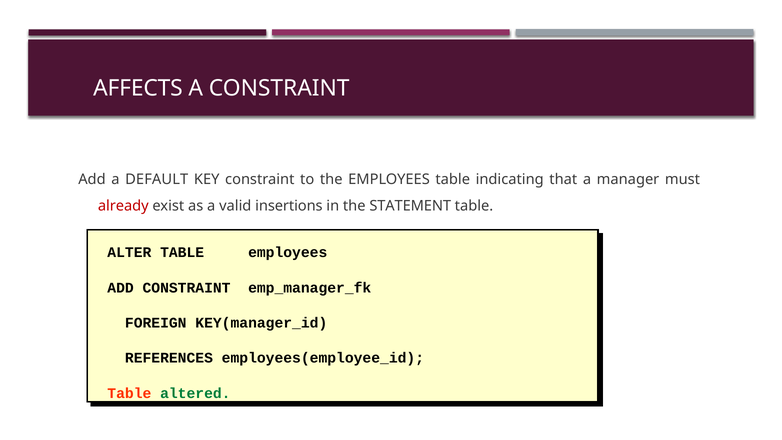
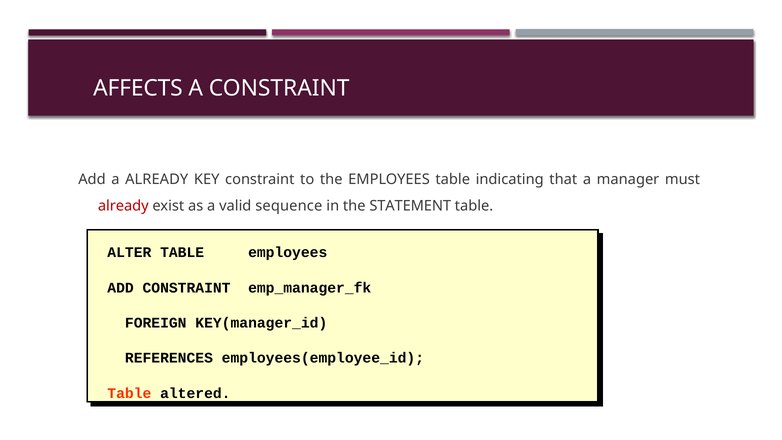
a DEFAULT: DEFAULT -> ALREADY
insertions: insertions -> sequence
altered colour: green -> black
